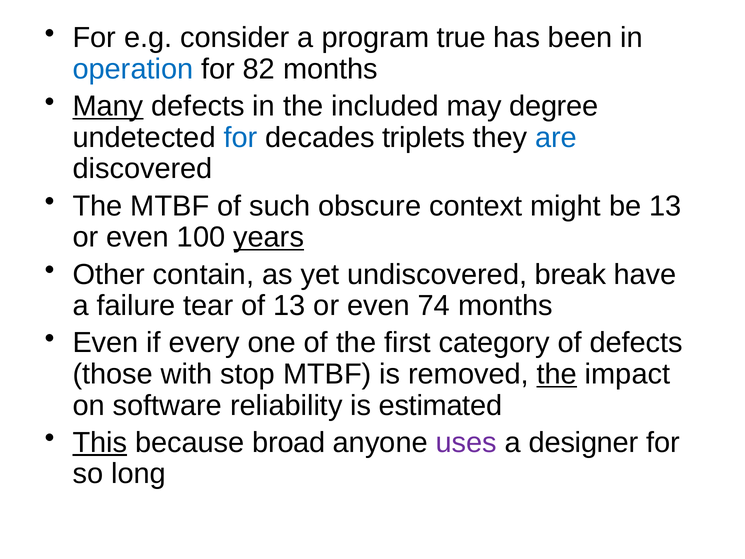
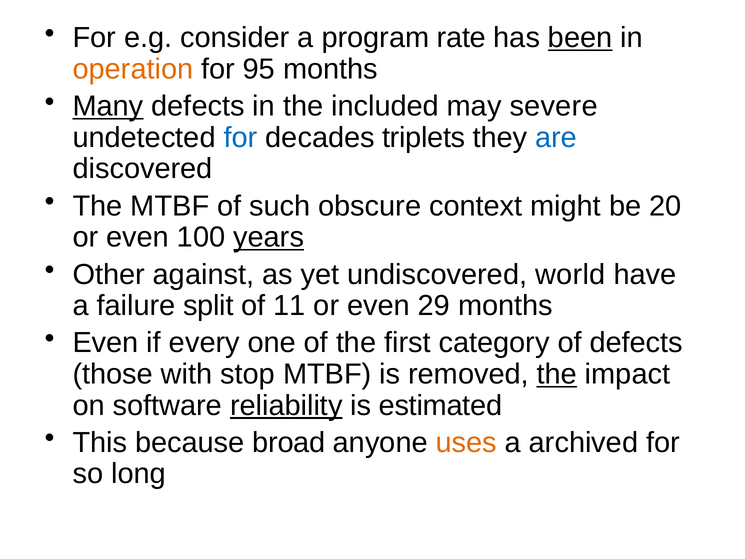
true: true -> rate
been underline: none -> present
operation colour: blue -> orange
82: 82 -> 95
degree: degree -> severe
be 13: 13 -> 20
contain: contain -> against
break: break -> world
tear: tear -> split
of 13: 13 -> 11
74: 74 -> 29
reliability underline: none -> present
This underline: present -> none
uses colour: purple -> orange
designer: designer -> archived
